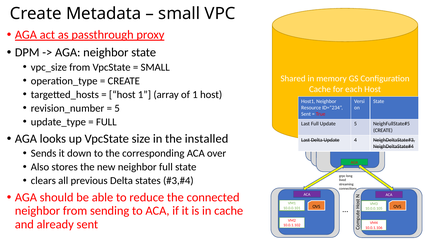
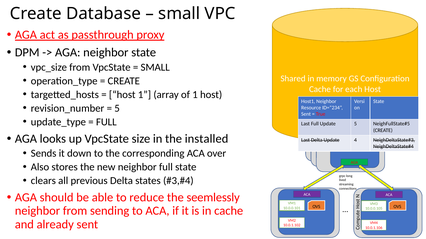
Metadata: Metadata -> Database
connected: connected -> seemlessly
